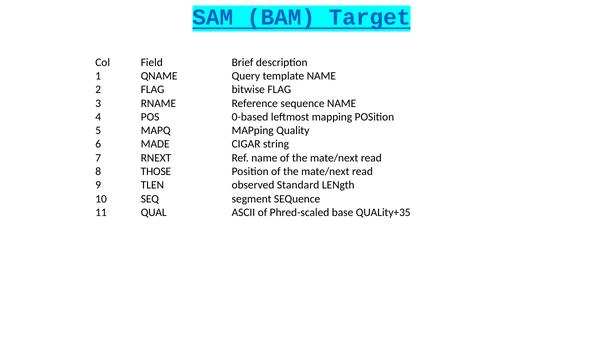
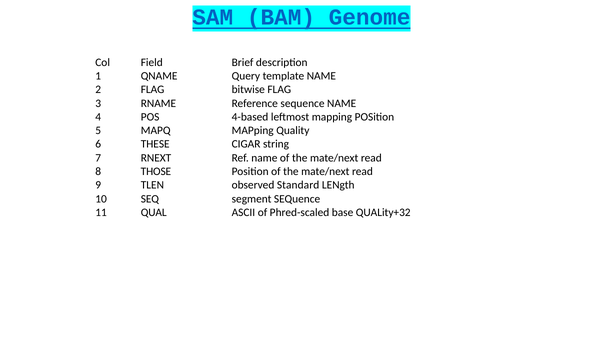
Target: Target -> Genome
0-based: 0-based -> 4-based
MADE: MADE -> THESE
QUALity+35: QUALity+35 -> QUALity+32
